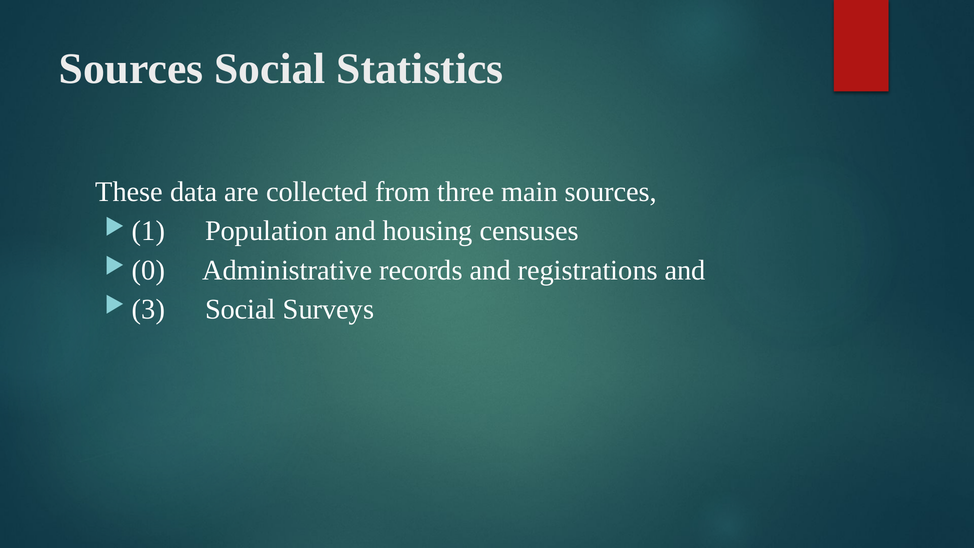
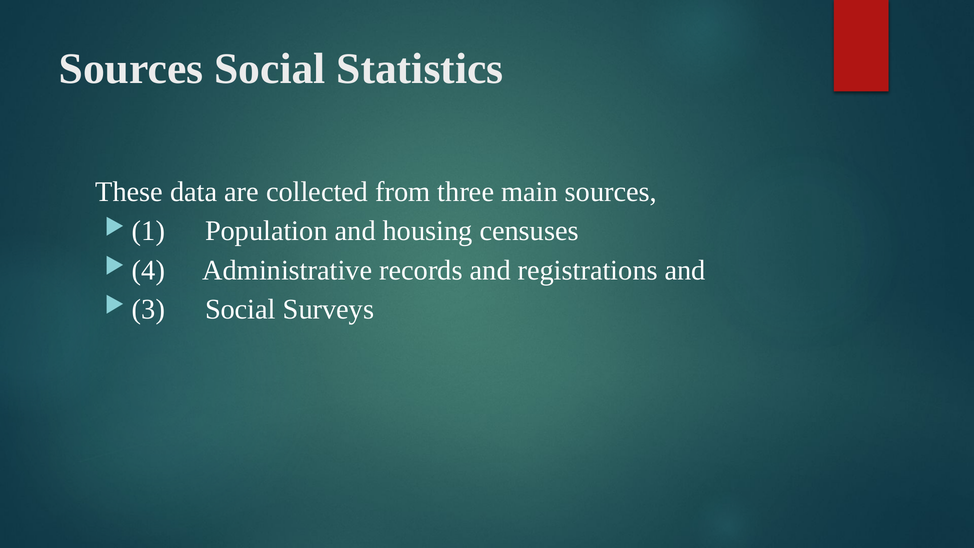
0: 0 -> 4
